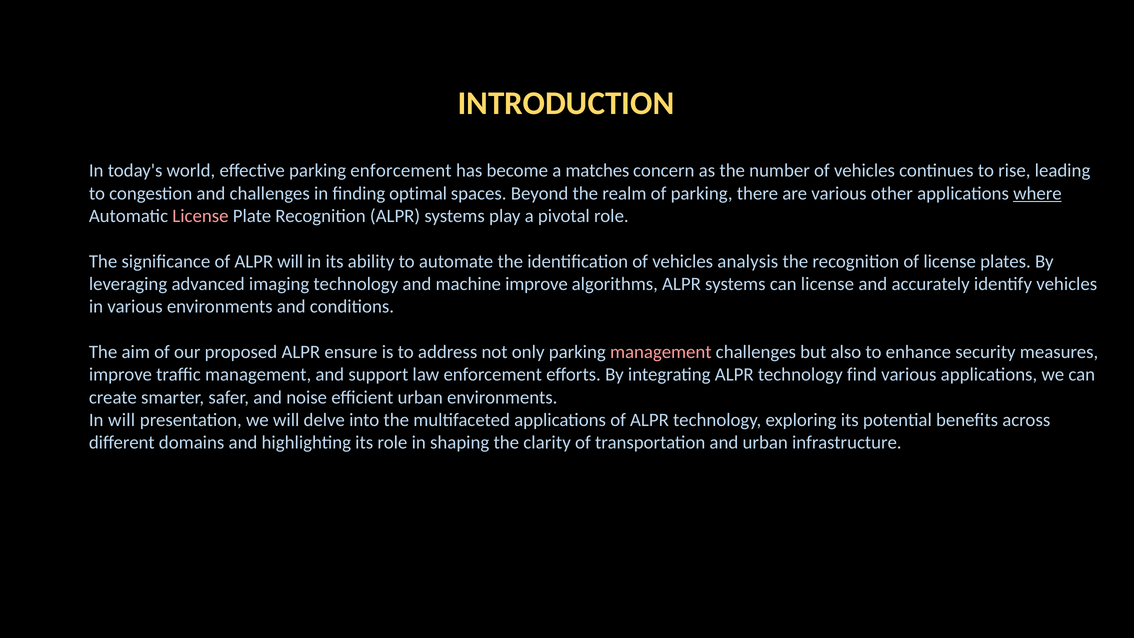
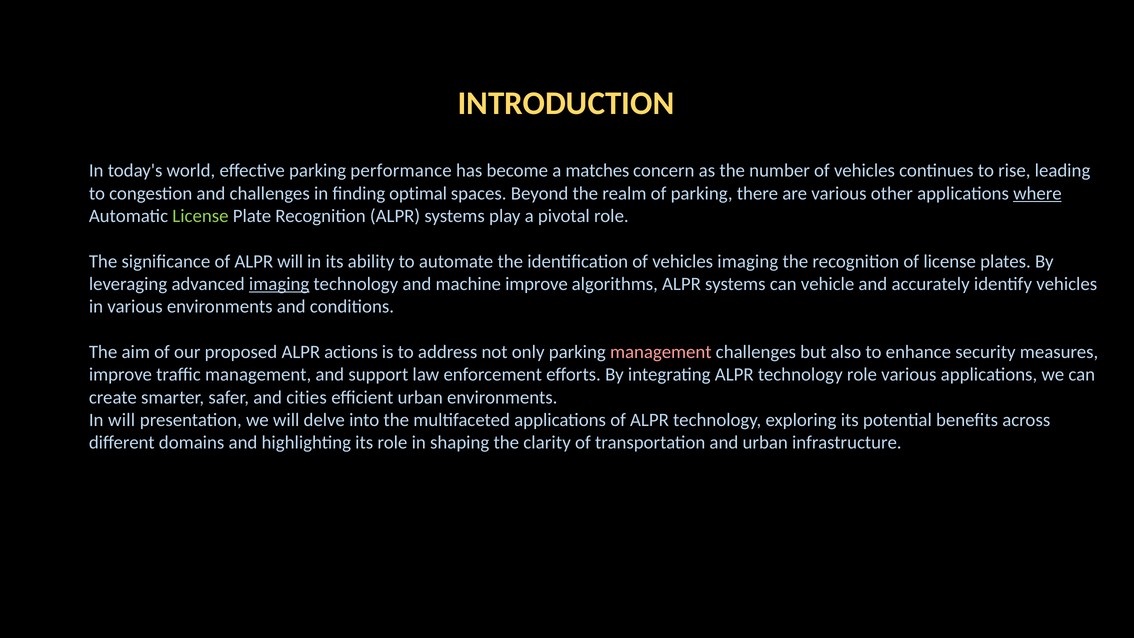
parking enforcement: enforcement -> performance
License at (200, 216) colour: pink -> light green
vehicles analysis: analysis -> imaging
imaging at (279, 284) underline: none -> present
can license: license -> vehicle
ensure: ensure -> actions
technology find: find -> role
noise: noise -> cities
